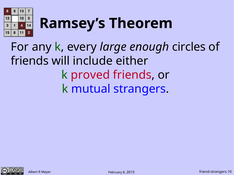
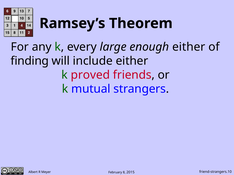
enough circles: circles -> either
friends at (30, 61): friends -> finding
